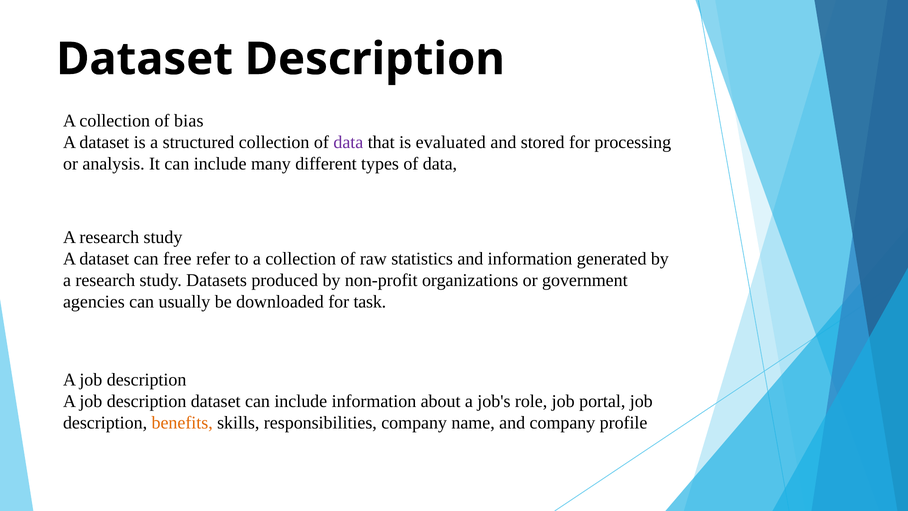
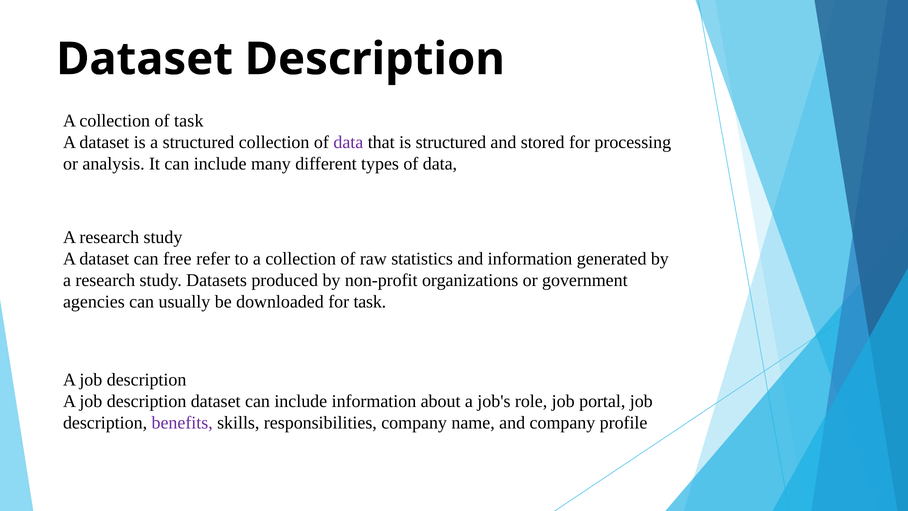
of bias: bias -> task
is evaluated: evaluated -> structured
benefits colour: orange -> purple
